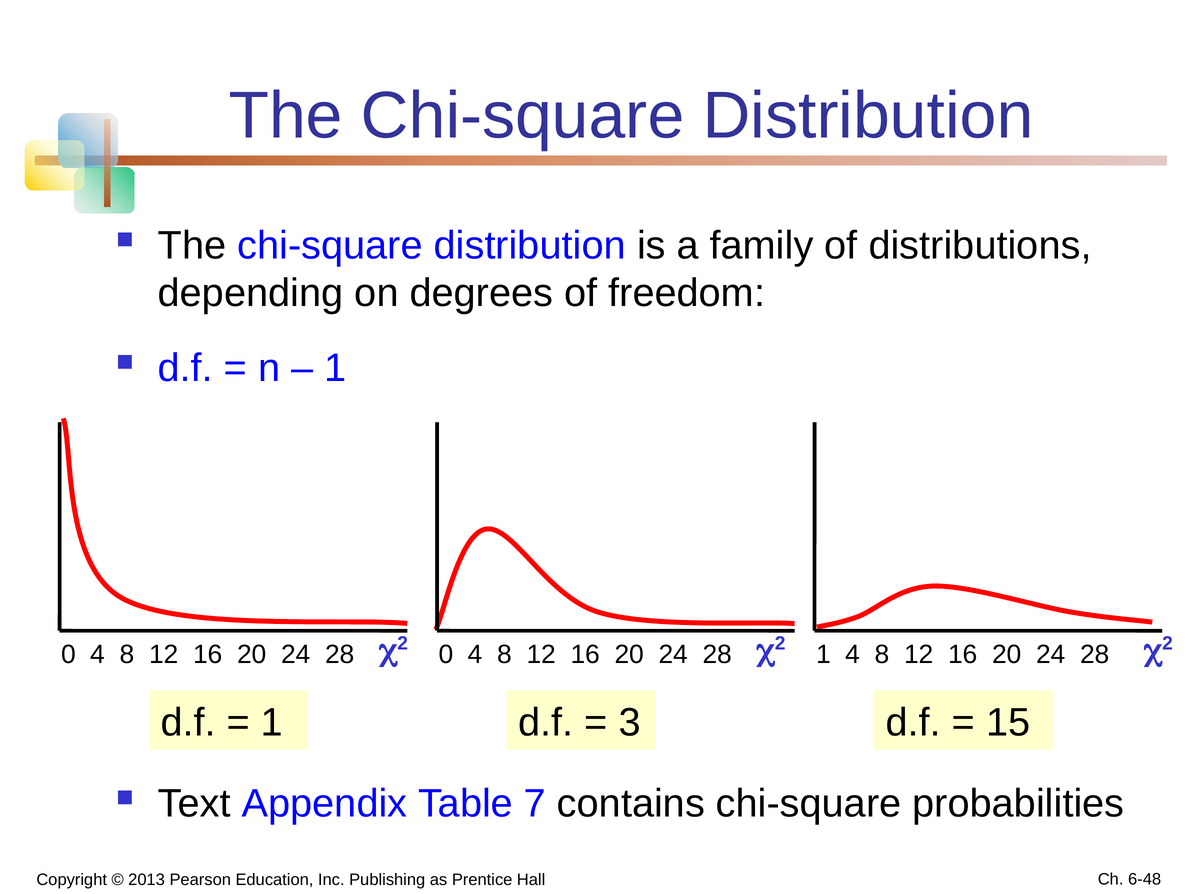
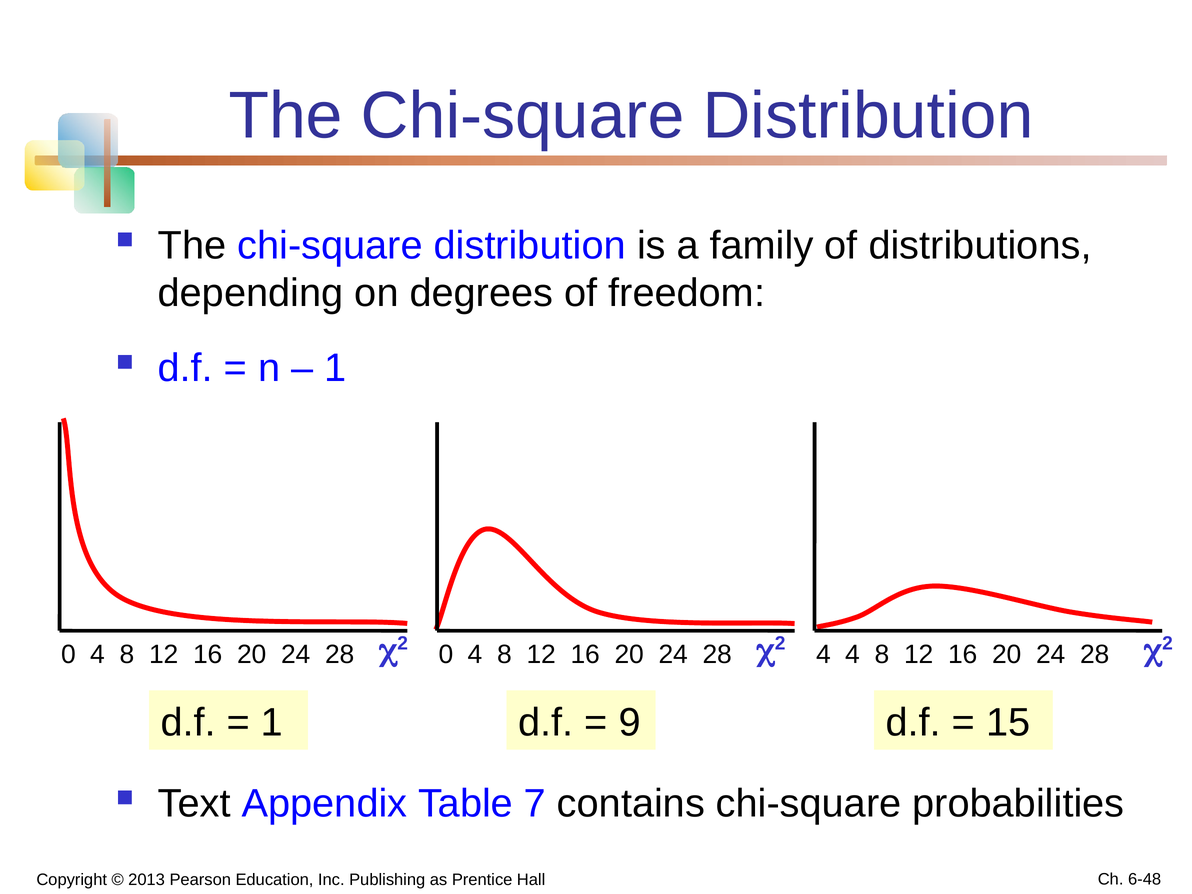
28 1: 1 -> 4
3: 3 -> 9
